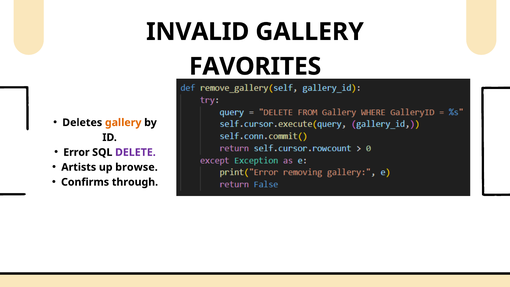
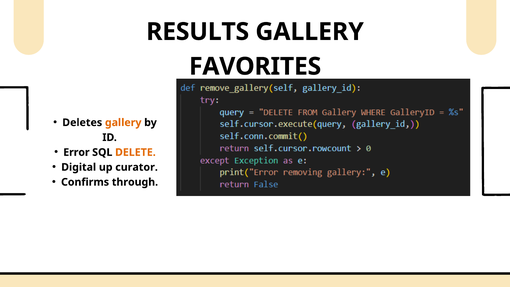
INVALID: INVALID -> RESULTS
DELETE colour: purple -> orange
Artists: Artists -> Digital
browse: browse -> curator
